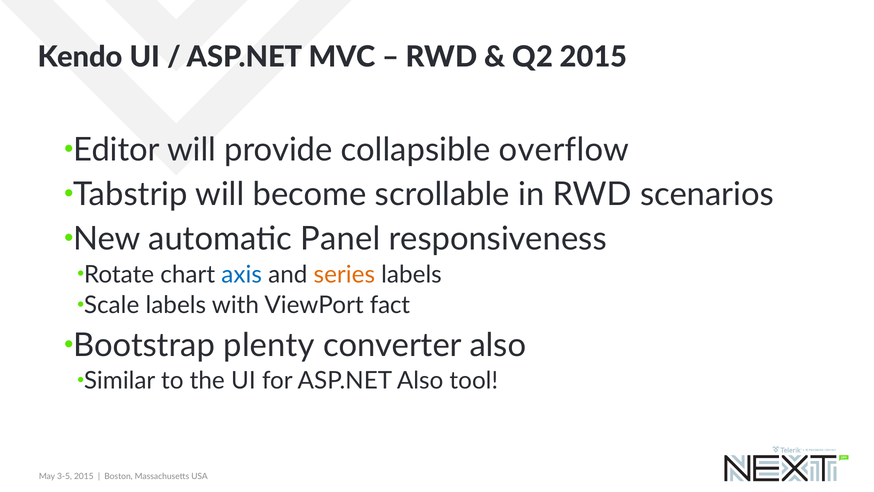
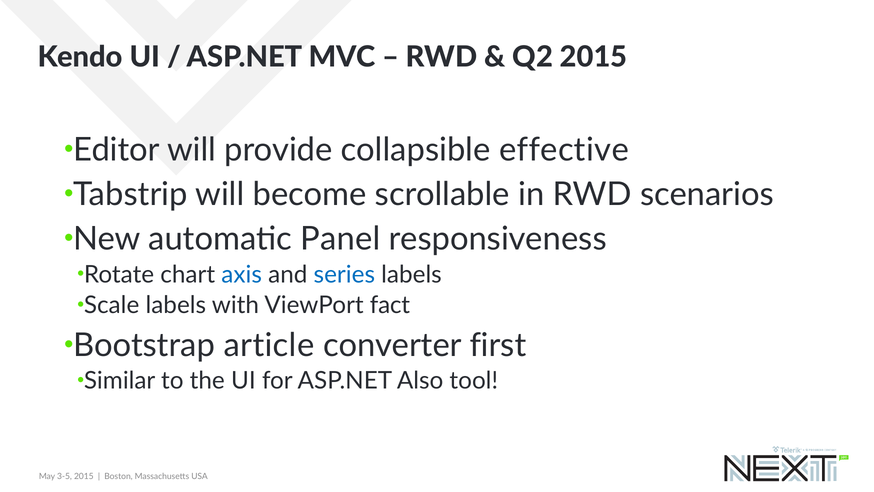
overflow: overflow -> effective
series colour: orange -> blue
plenty: plenty -> article
converter also: also -> first
